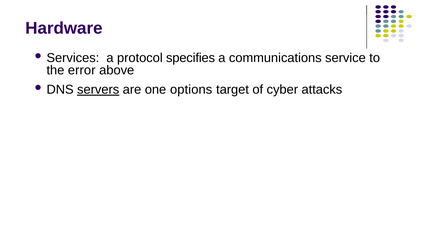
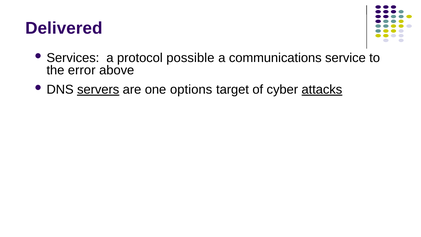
Hardware: Hardware -> Delivered
specifies: specifies -> possible
attacks underline: none -> present
